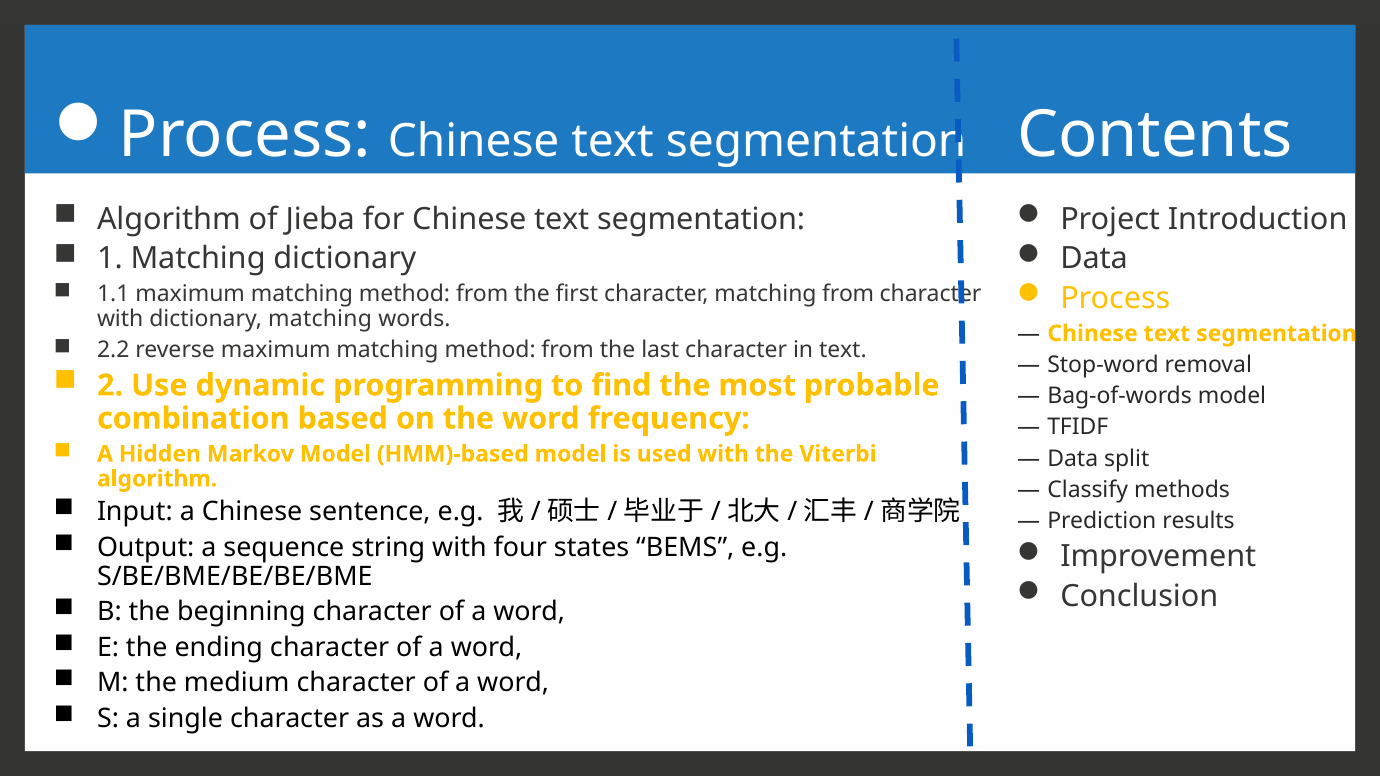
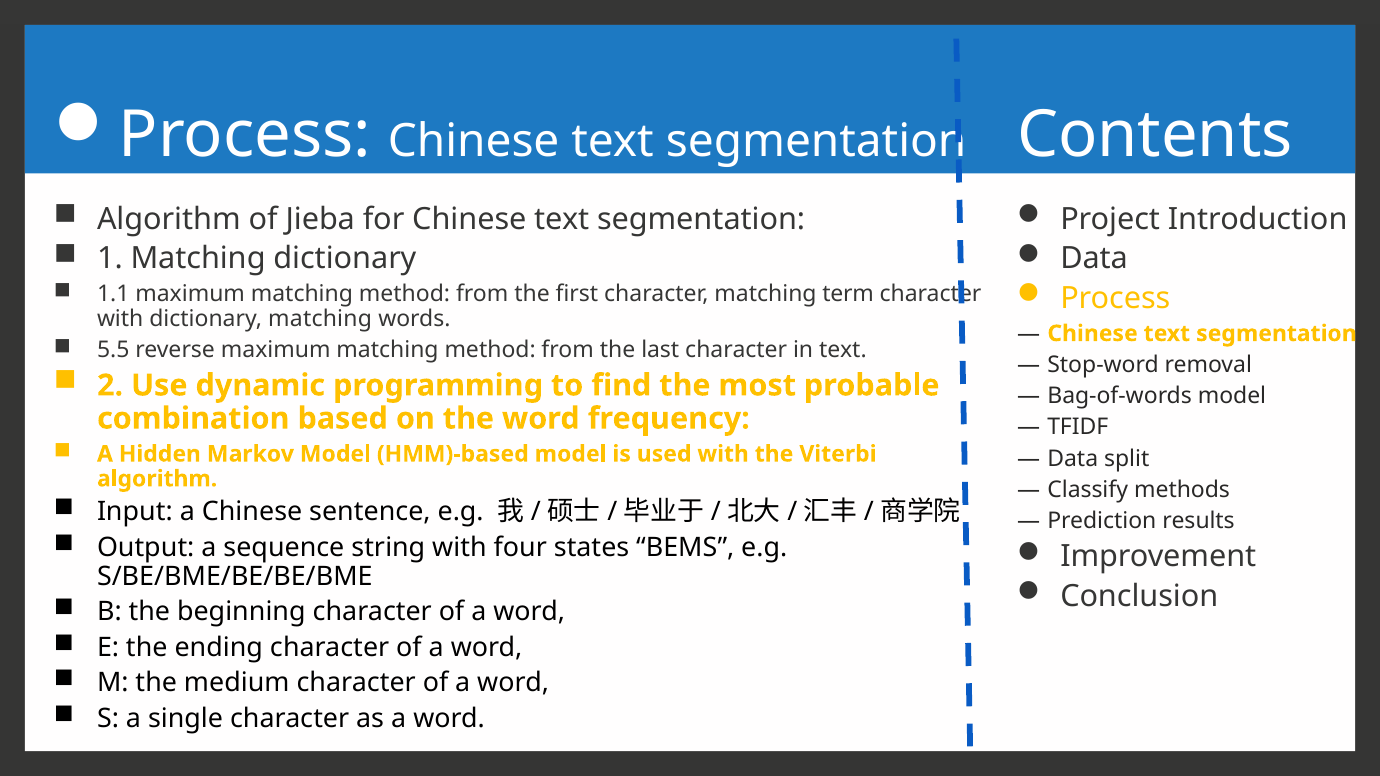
matching from: from -> term
2.2: 2.2 -> 5.5
